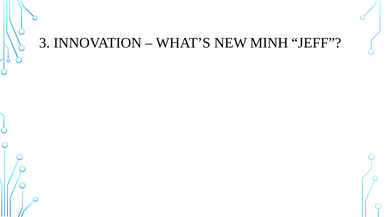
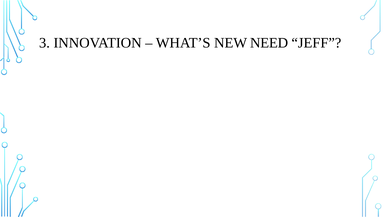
MINH: MINH -> NEED
